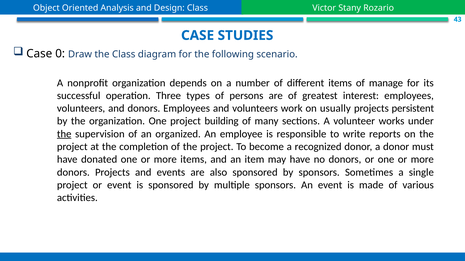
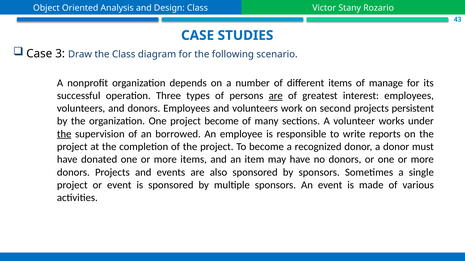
0: 0 -> 3
are at (276, 96) underline: none -> present
usually: usually -> second
project building: building -> become
organized: organized -> borrowed
